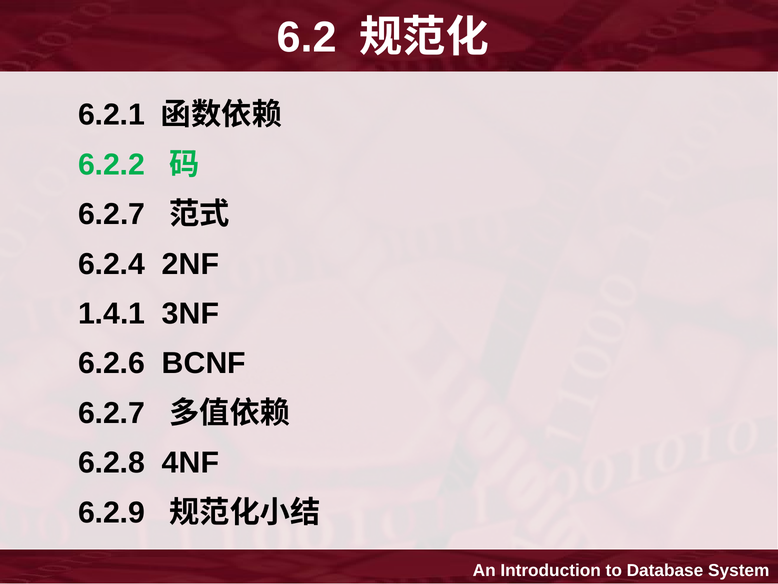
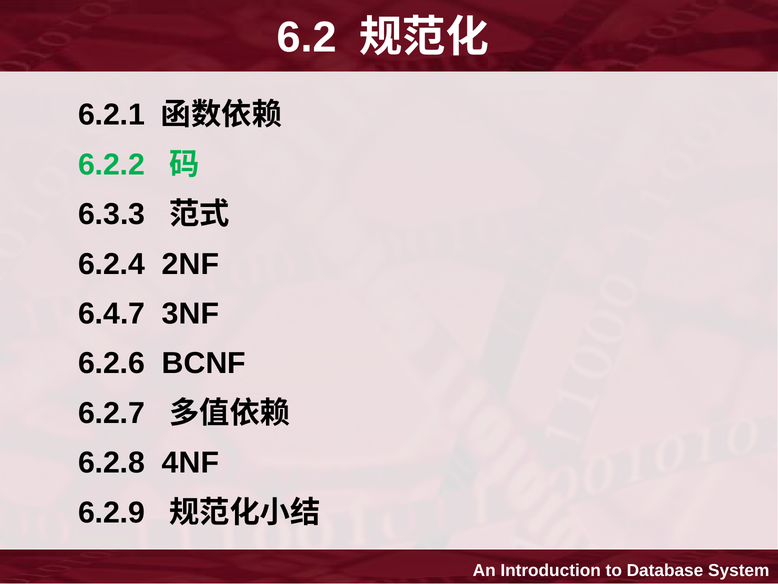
6.2.7 at (112, 214): 6.2.7 -> 6.3.3
1.4.1: 1.4.1 -> 6.4.7
